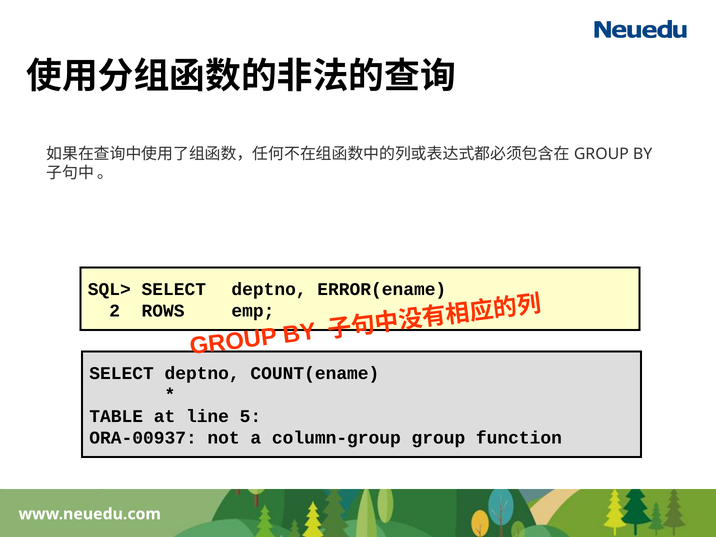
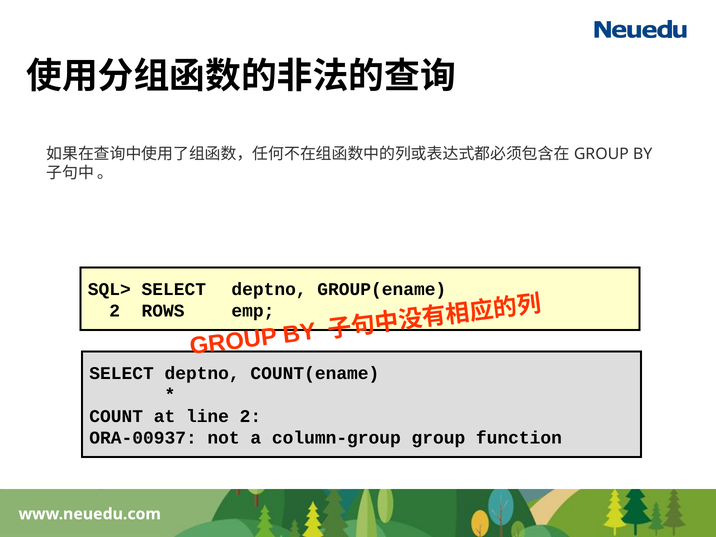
ERROR(ename: ERROR(ename -> GROUP(ename
TABLE: TABLE -> COUNT
line 5: 5 -> 2
